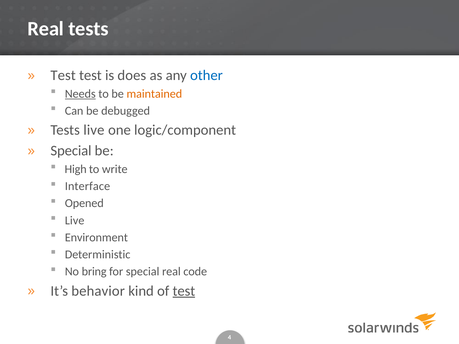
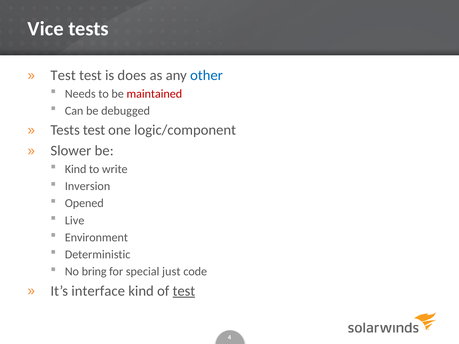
Real at (46, 29): Real -> Vice
Needs underline: present -> none
maintained colour: orange -> red
Tests live: live -> test
Special at (71, 151): Special -> Slower
High at (76, 169): High -> Kind
Interface: Interface -> Inversion
special real: real -> just
behavior: behavior -> interface
